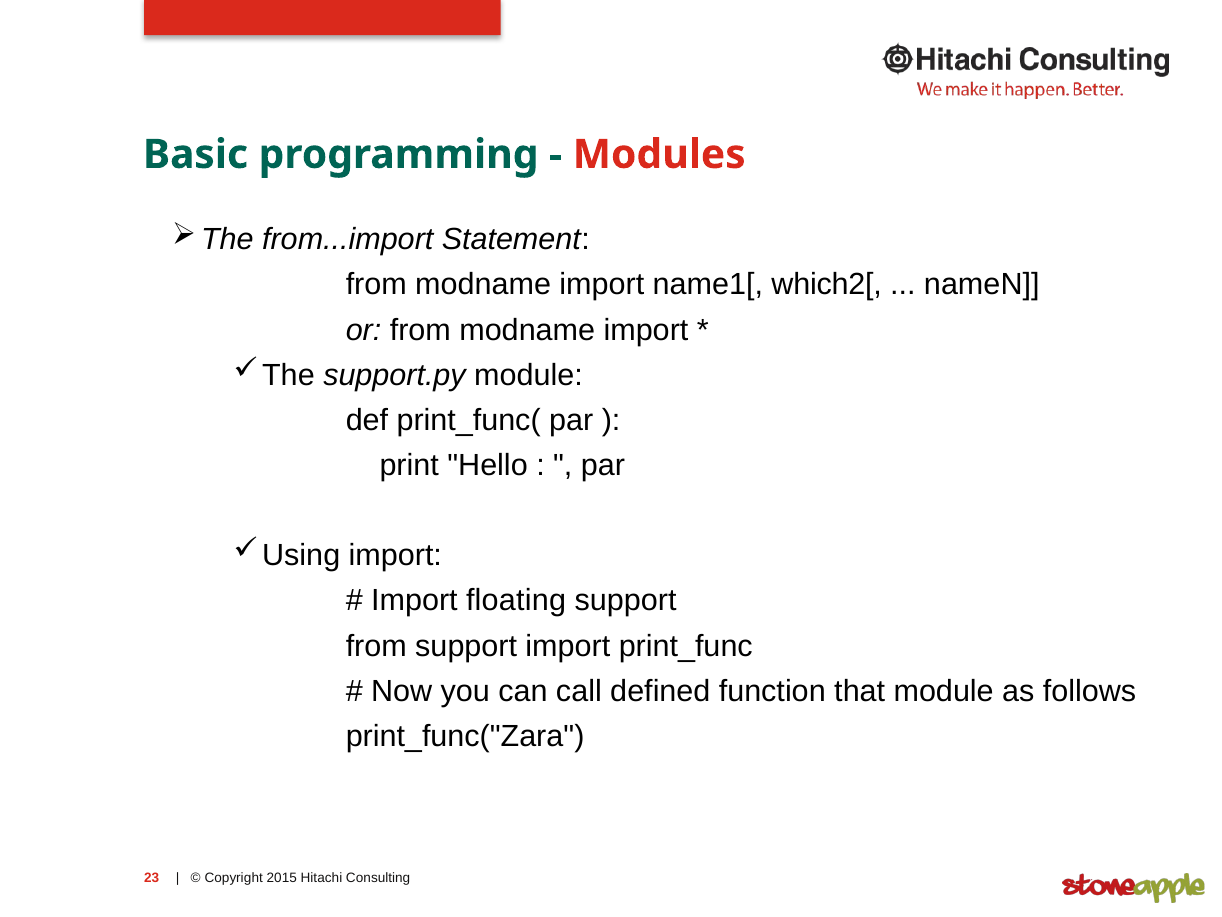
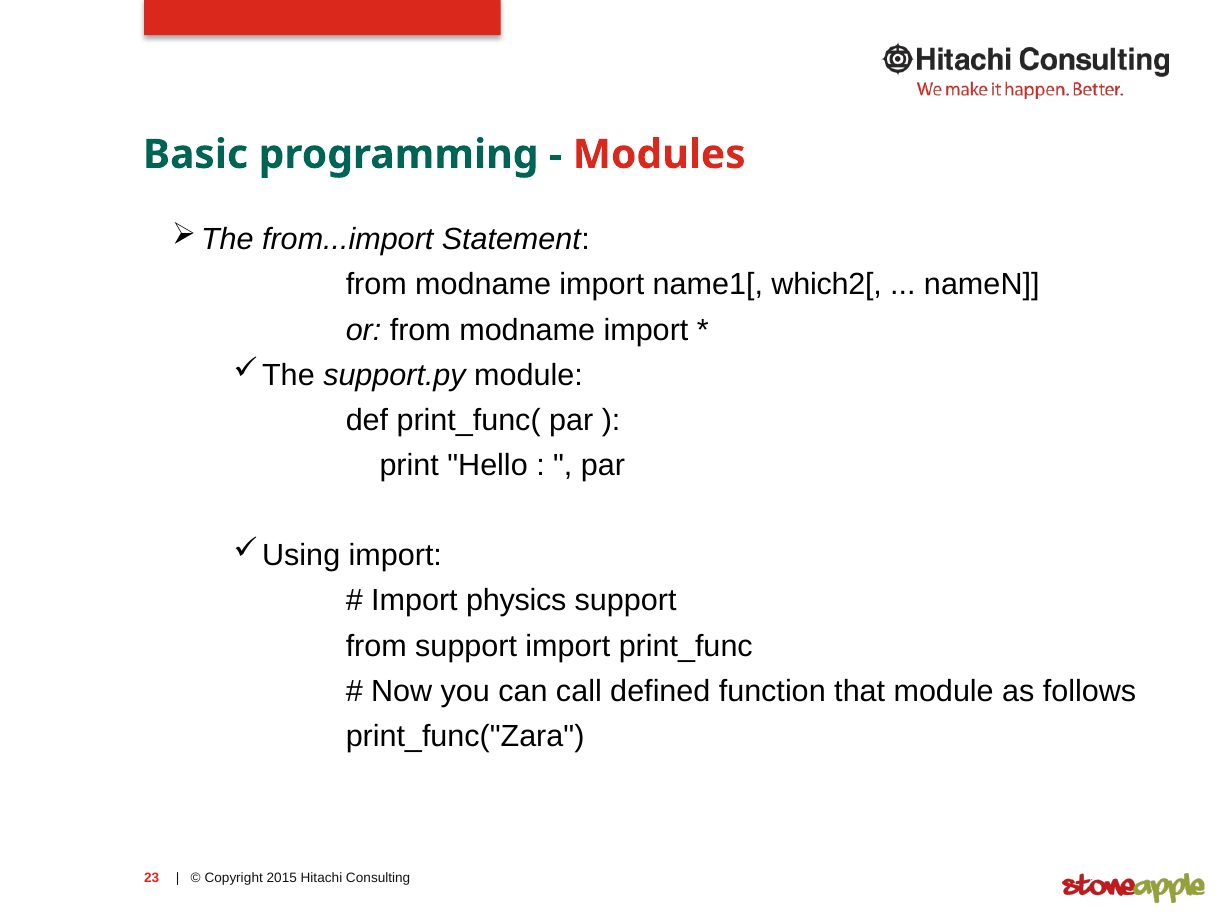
floating: floating -> physics
